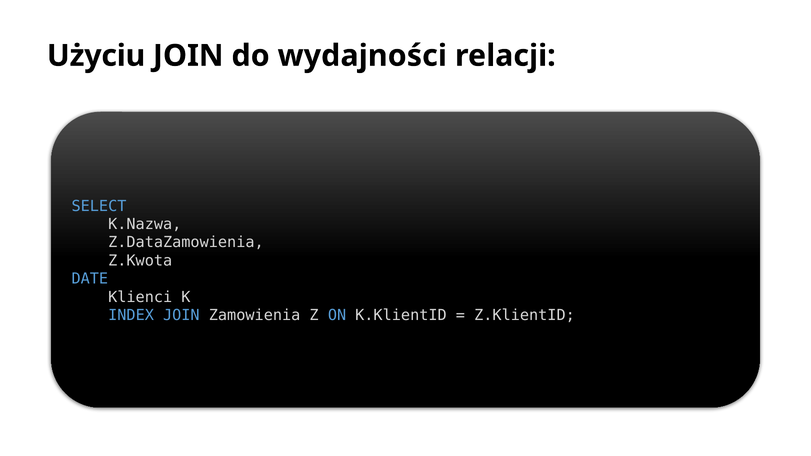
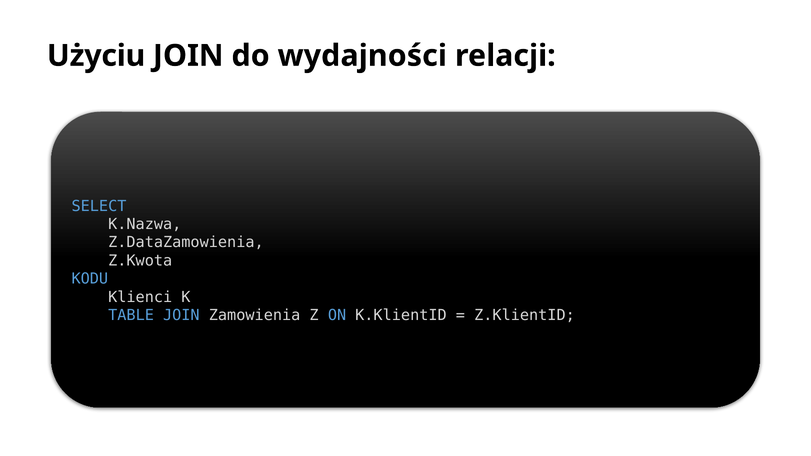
DATE: DATE -> KODU
INDEX: INDEX -> TABLE
